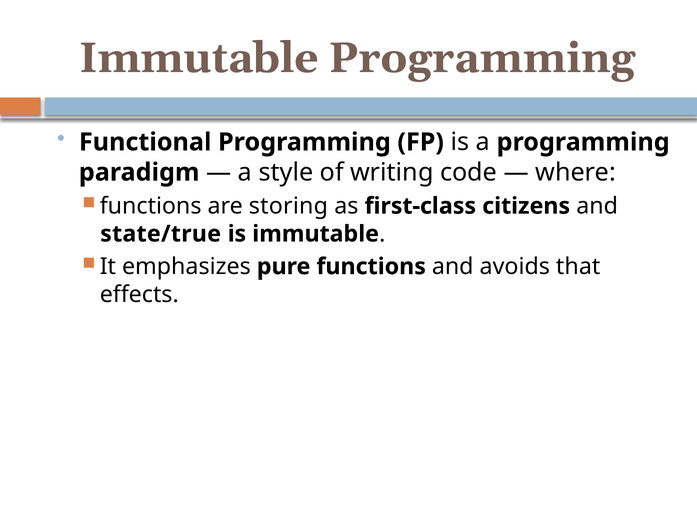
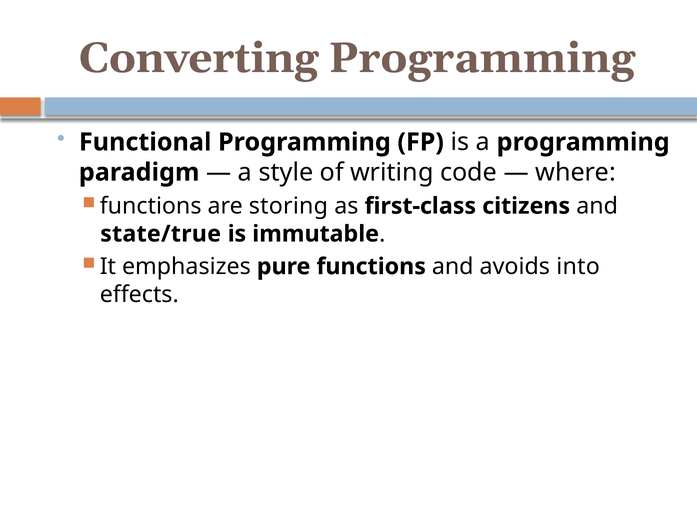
Immutable at (199, 58): Immutable -> Converting
that: that -> into
